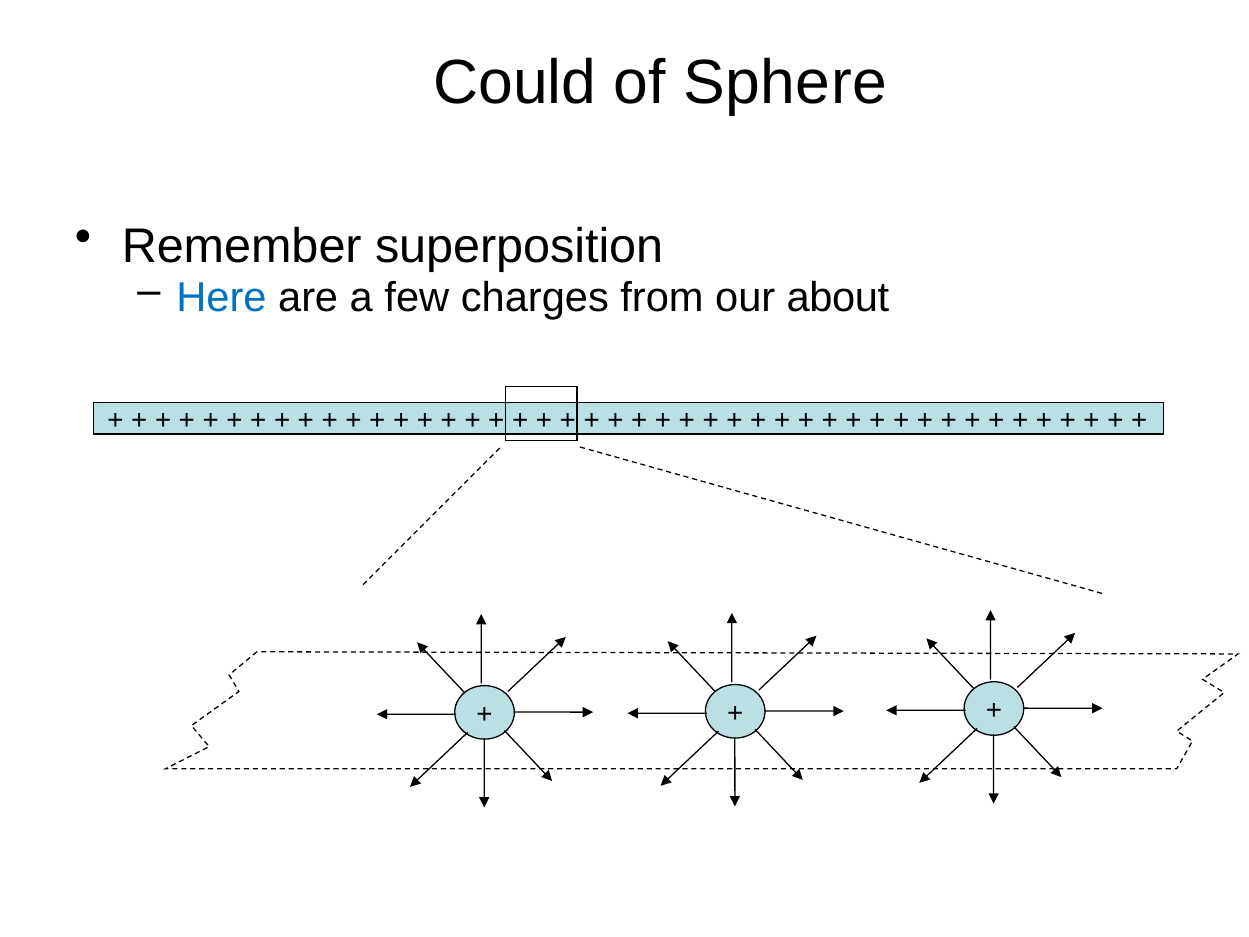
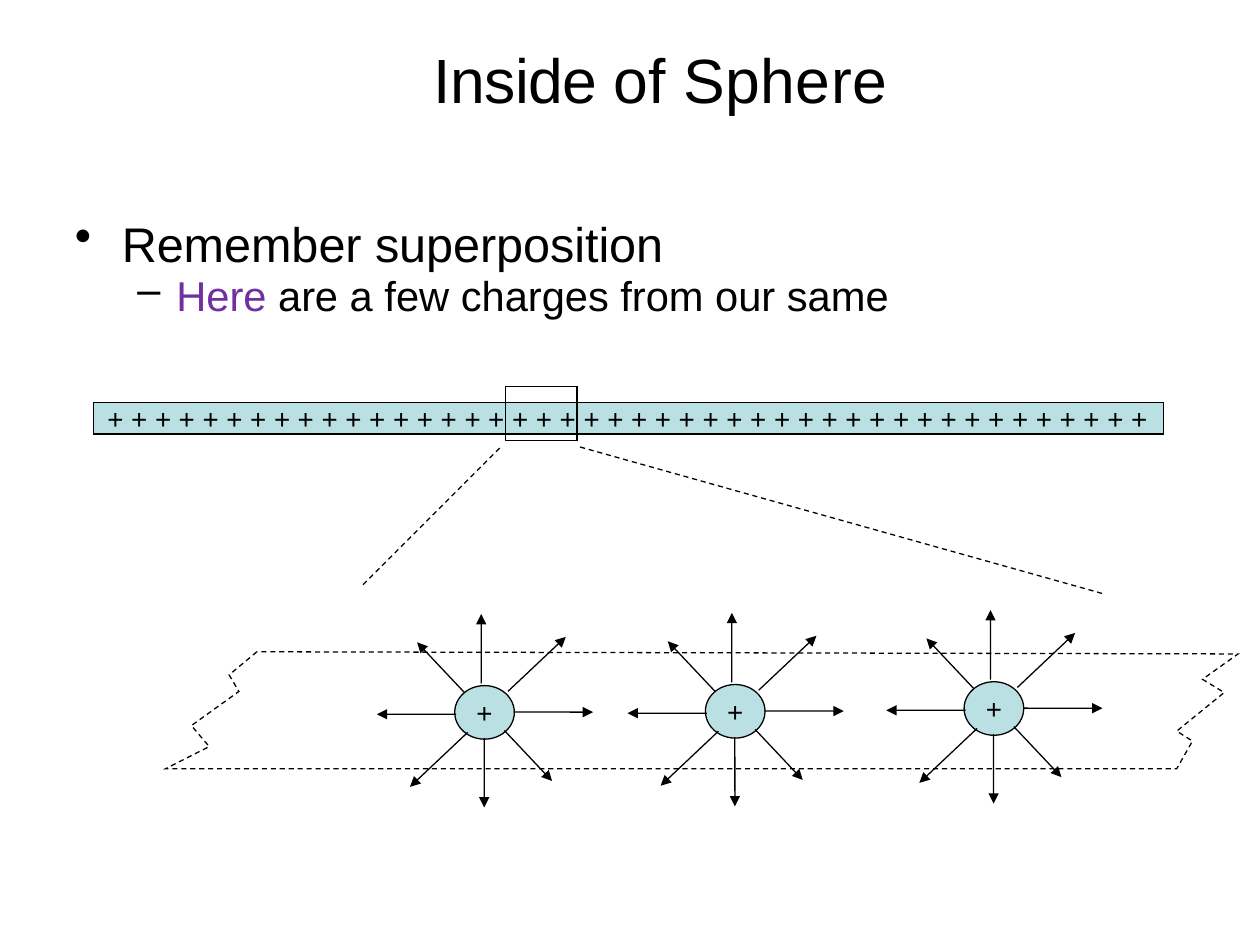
Could: Could -> Inside
Here colour: blue -> purple
about: about -> same
